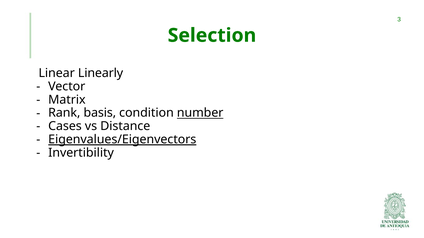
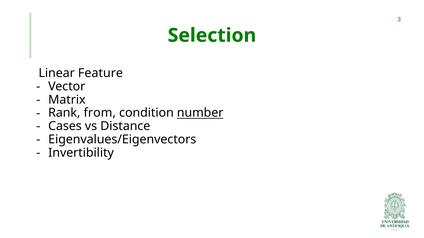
Linearly: Linearly -> Feature
basis: basis -> from
Eigenvalues/Eigenvectors underline: present -> none
